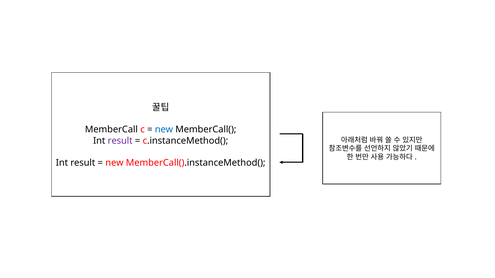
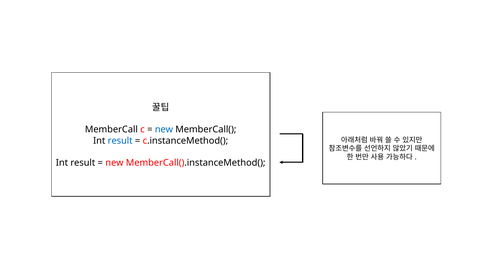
result at (120, 141) colour: purple -> blue
